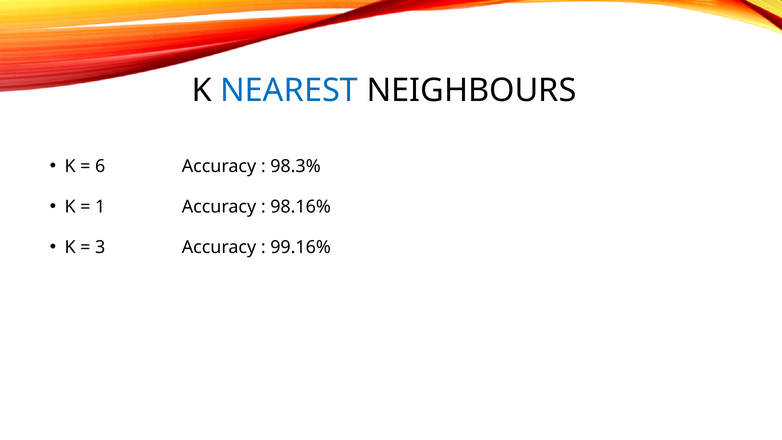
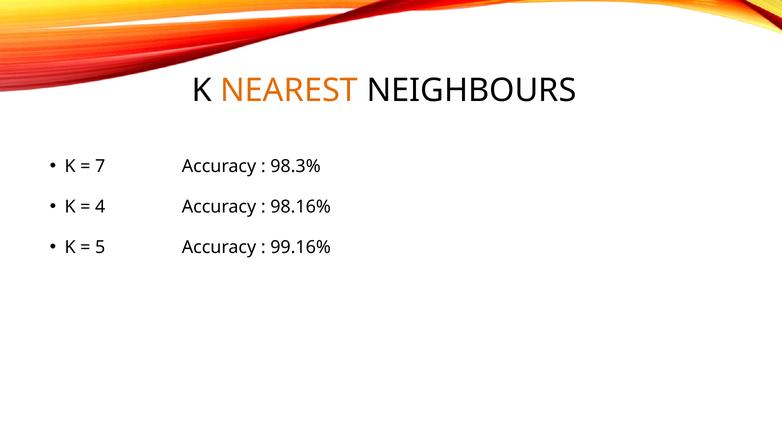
NEAREST colour: blue -> orange
6: 6 -> 7
1: 1 -> 4
3: 3 -> 5
